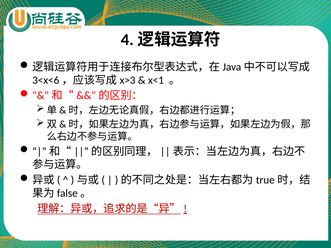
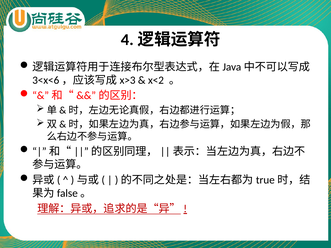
x<1: x<1 -> x<2
